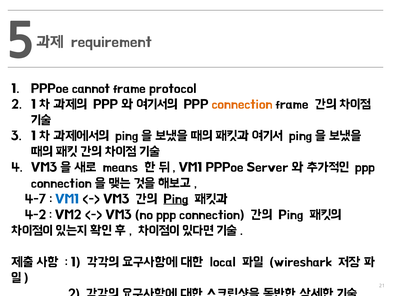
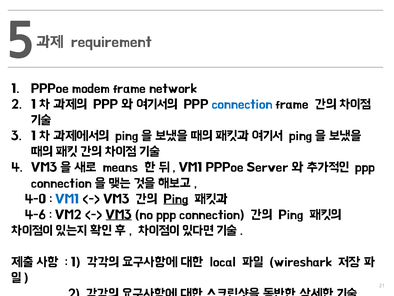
cannot: cannot -> modem
protocol: protocol -> network
connection at (242, 104) colour: orange -> blue
4-7: 4-7 -> 4-0
4-2: 4-2 -> 4-6
VM3 at (119, 214) underline: none -> present
